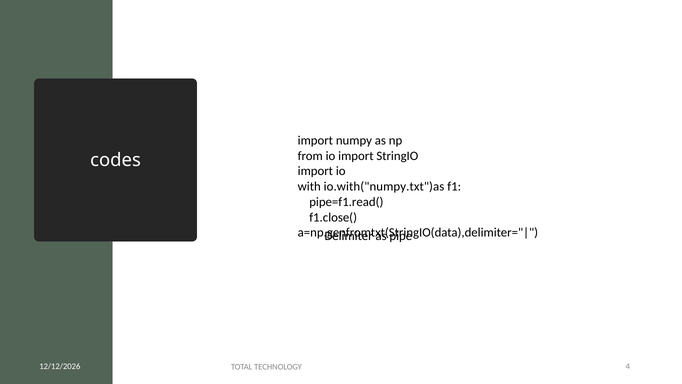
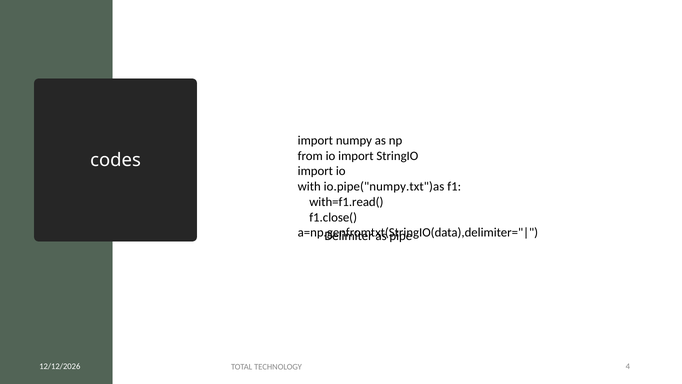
io.with("numpy.txt")as: io.with("numpy.txt")as -> io.pipe("numpy.txt")as
pipe=f1.read(: pipe=f1.read( -> with=f1.read(
